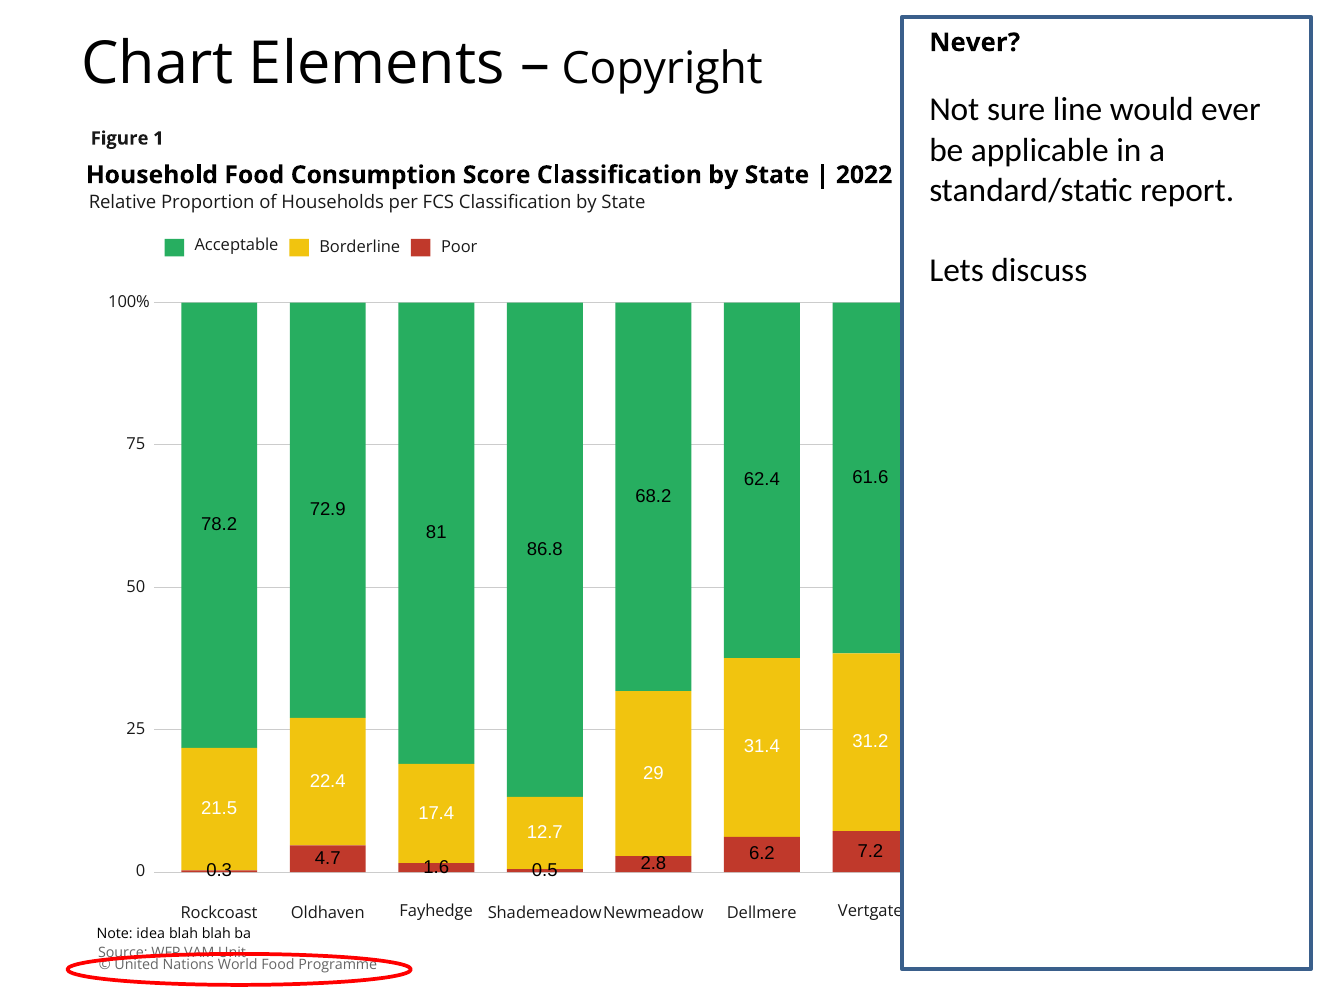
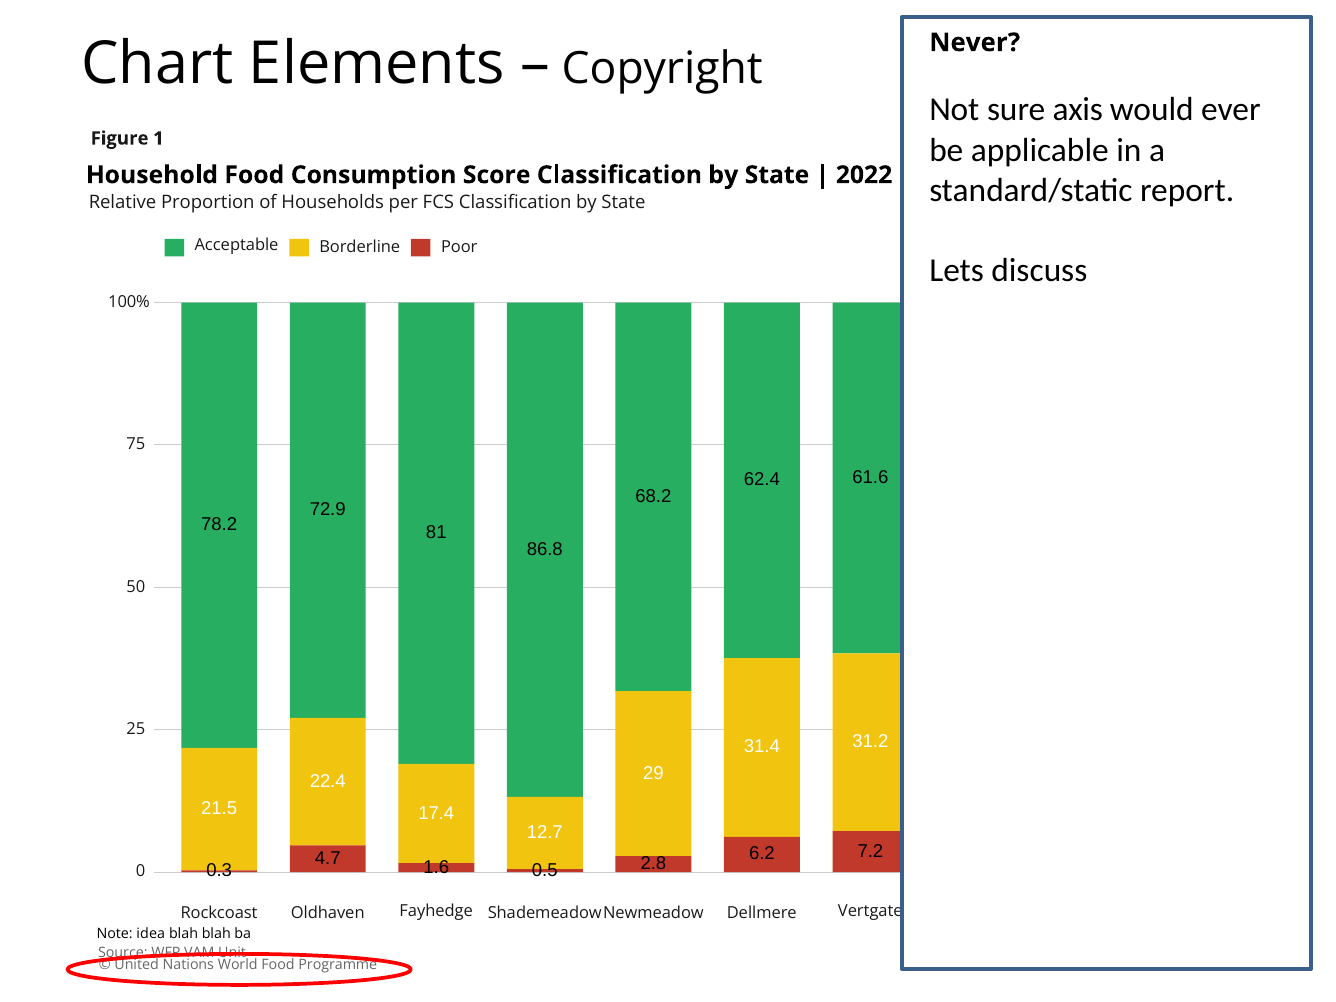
line: line -> axis
